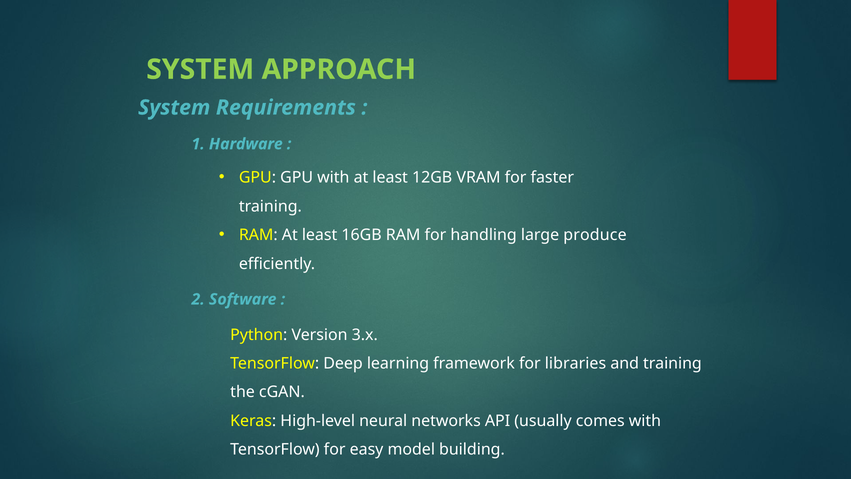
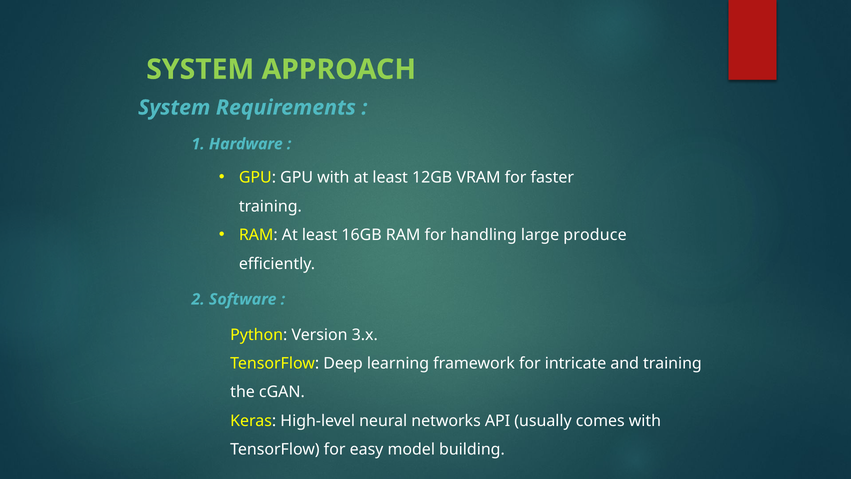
libraries: libraries -> intricate
